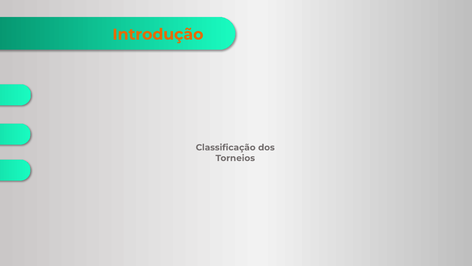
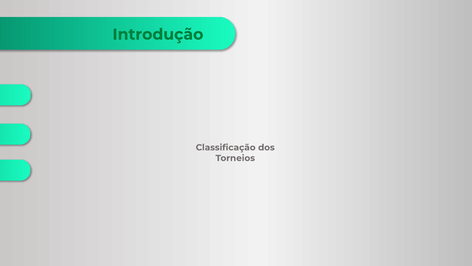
Introdução colour: orange -> green
